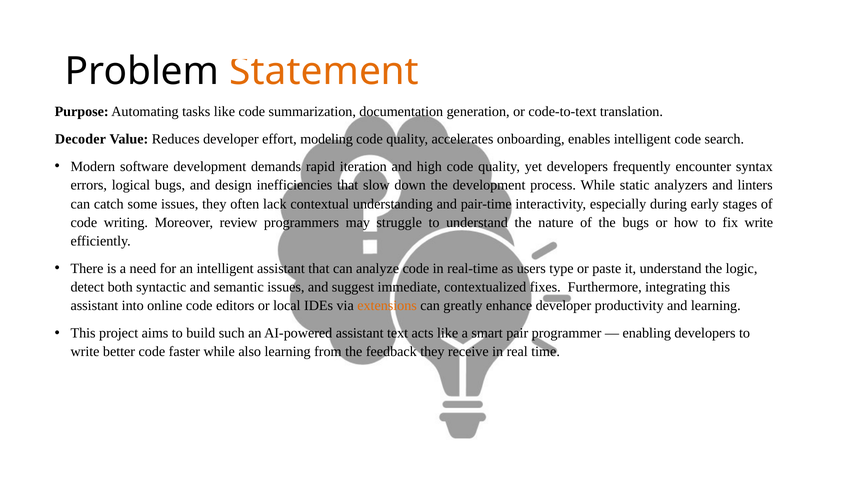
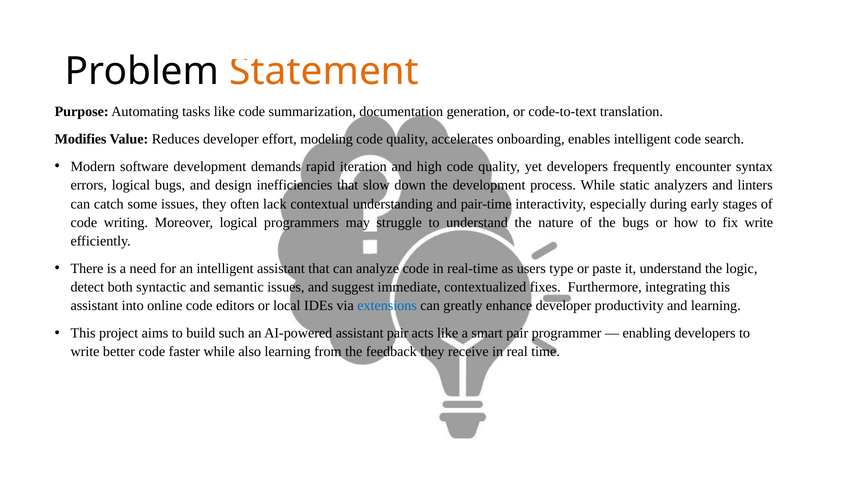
Decoder: Decoder -> Modifies
Moreover review: review -> logical
extensions colour: orange -> blue
assistant text: text -> pair
